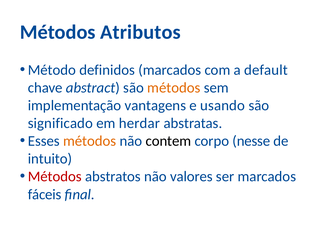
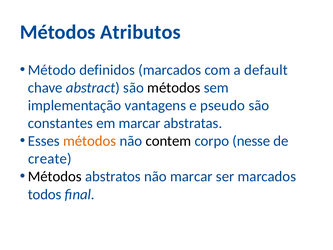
métodos at (174, 88) colour: orange -> black
usando: usando -> pseudo
significado: significado -> constantes
em herdar: herdar -> marcar
intuito: intuito -> create
Métodos at (55, 176) colour: red -> black
não valores: valores -> marcar
fáceis: fáceis -> todos
